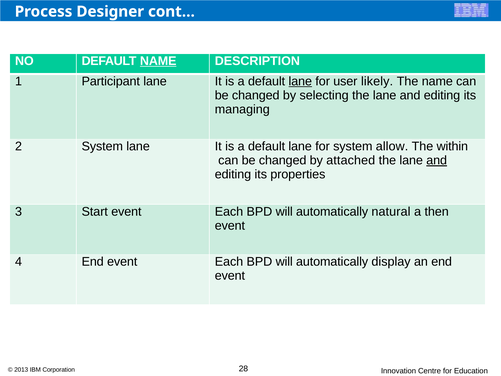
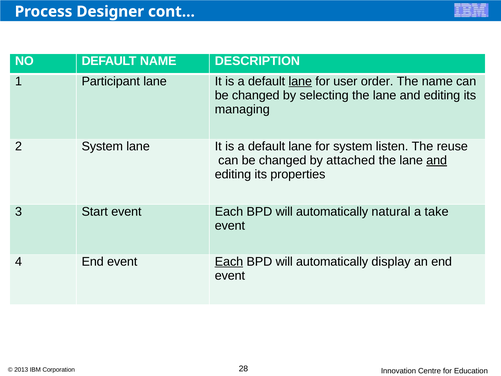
NAME at (158, 61) underline: present -> none
likely: likely -> order
allow: allow -> listen
within: within -> reuse
then: then -> take
Each at (229, 262) underline: none -> present
